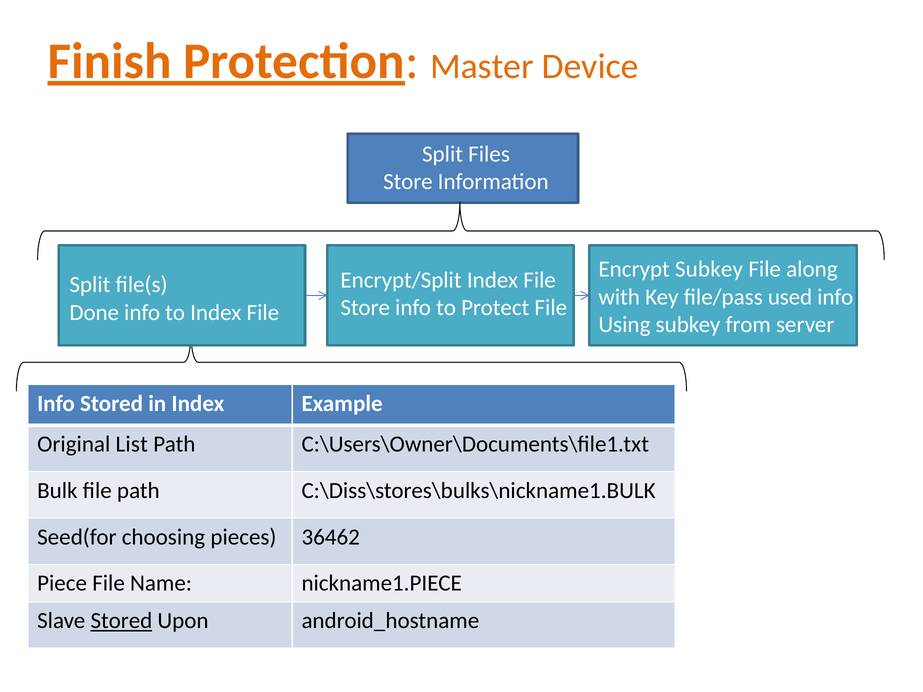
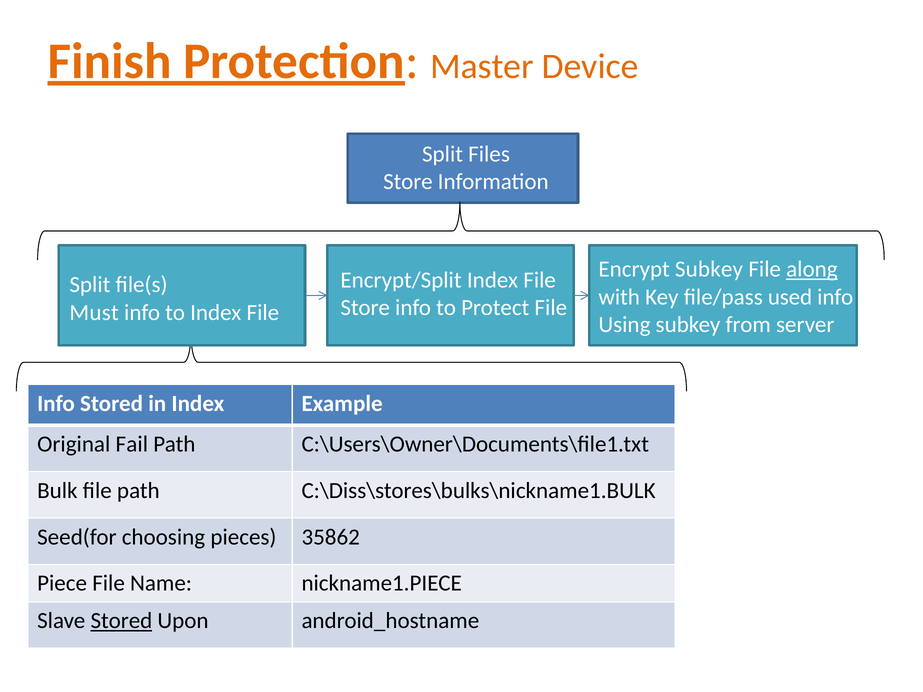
along underline: none -> present
Done: Done -> Must
List: List -> Fail
36462: 36462 -> 35862
